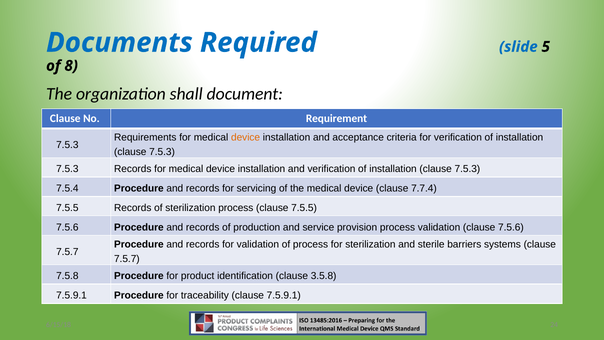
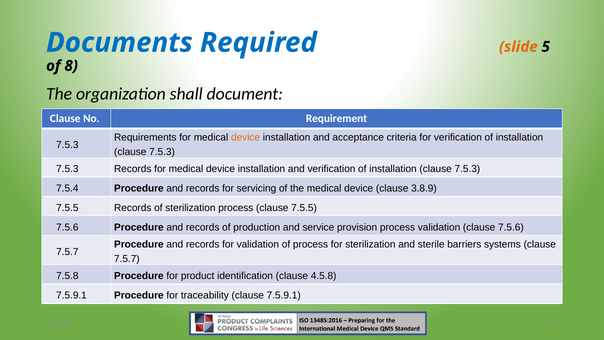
slide colour: blue -> orange
7.7.4: 7.7.4 -> 3.8.9
3.5.8: 3.5.8 -> 4.5.8
